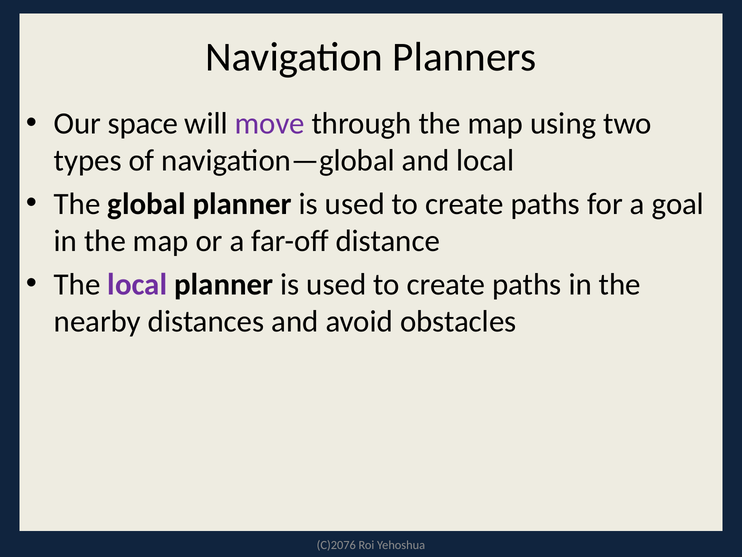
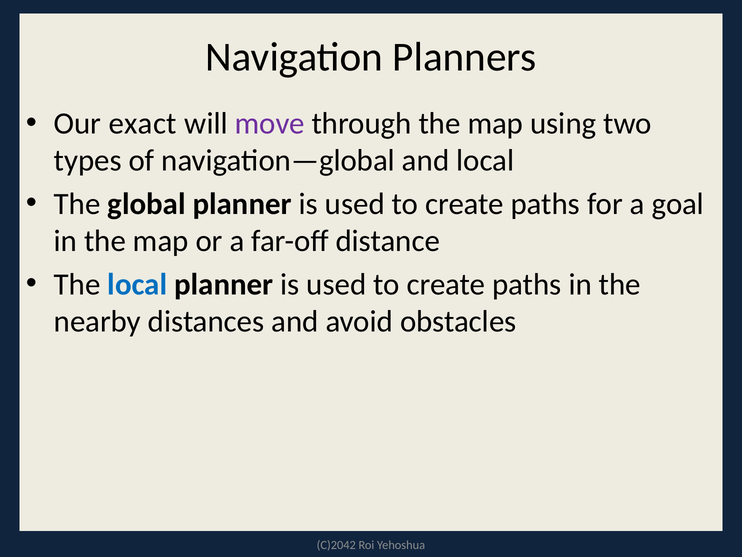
space: space -> exact
local at (137, 284) colour: purple -> blue
C)2076: C)2076 -> C)2042
